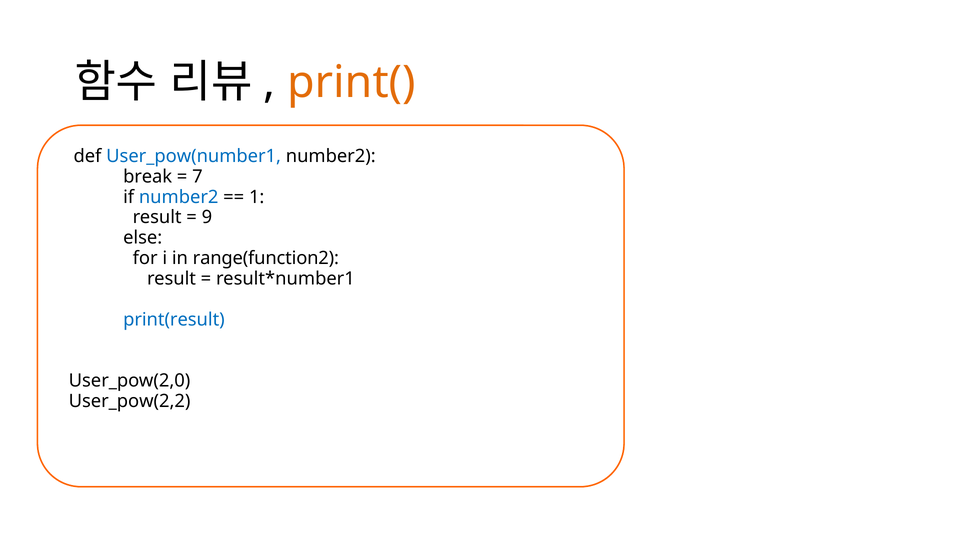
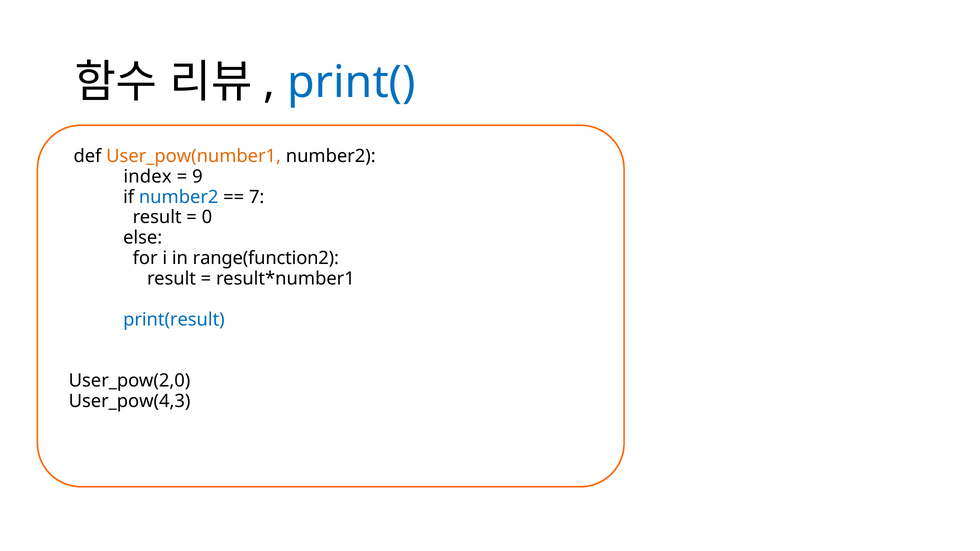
print( colour: orange -> blue
User_pow(number1 colour: blue -> orange
break: break -> index
7: 7 -> 9
1: 1 -> 7
9: 9 -> 0
User_pow(2,2: User_pow(2,2 -> User_pow(4,3
